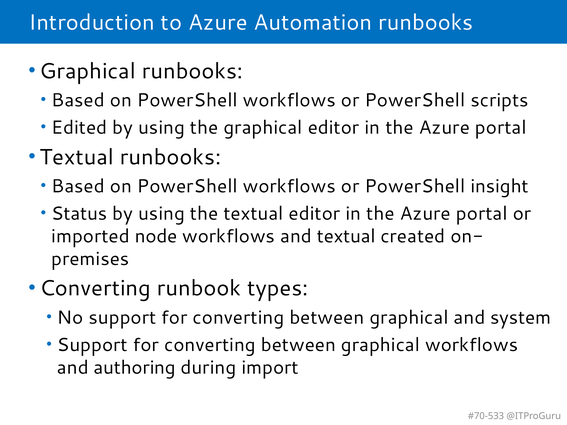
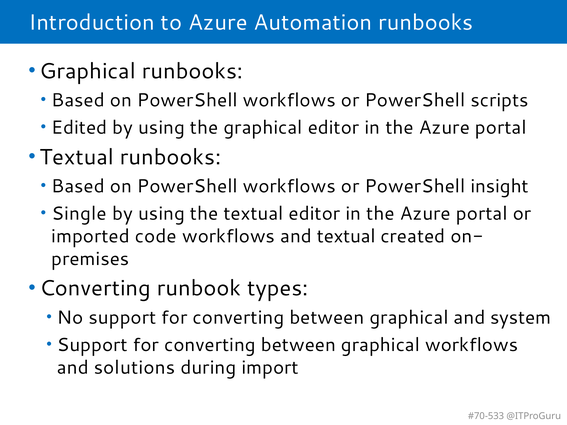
Status: Status -> Single
node: node -> code
authoring: authoring -> solutions
